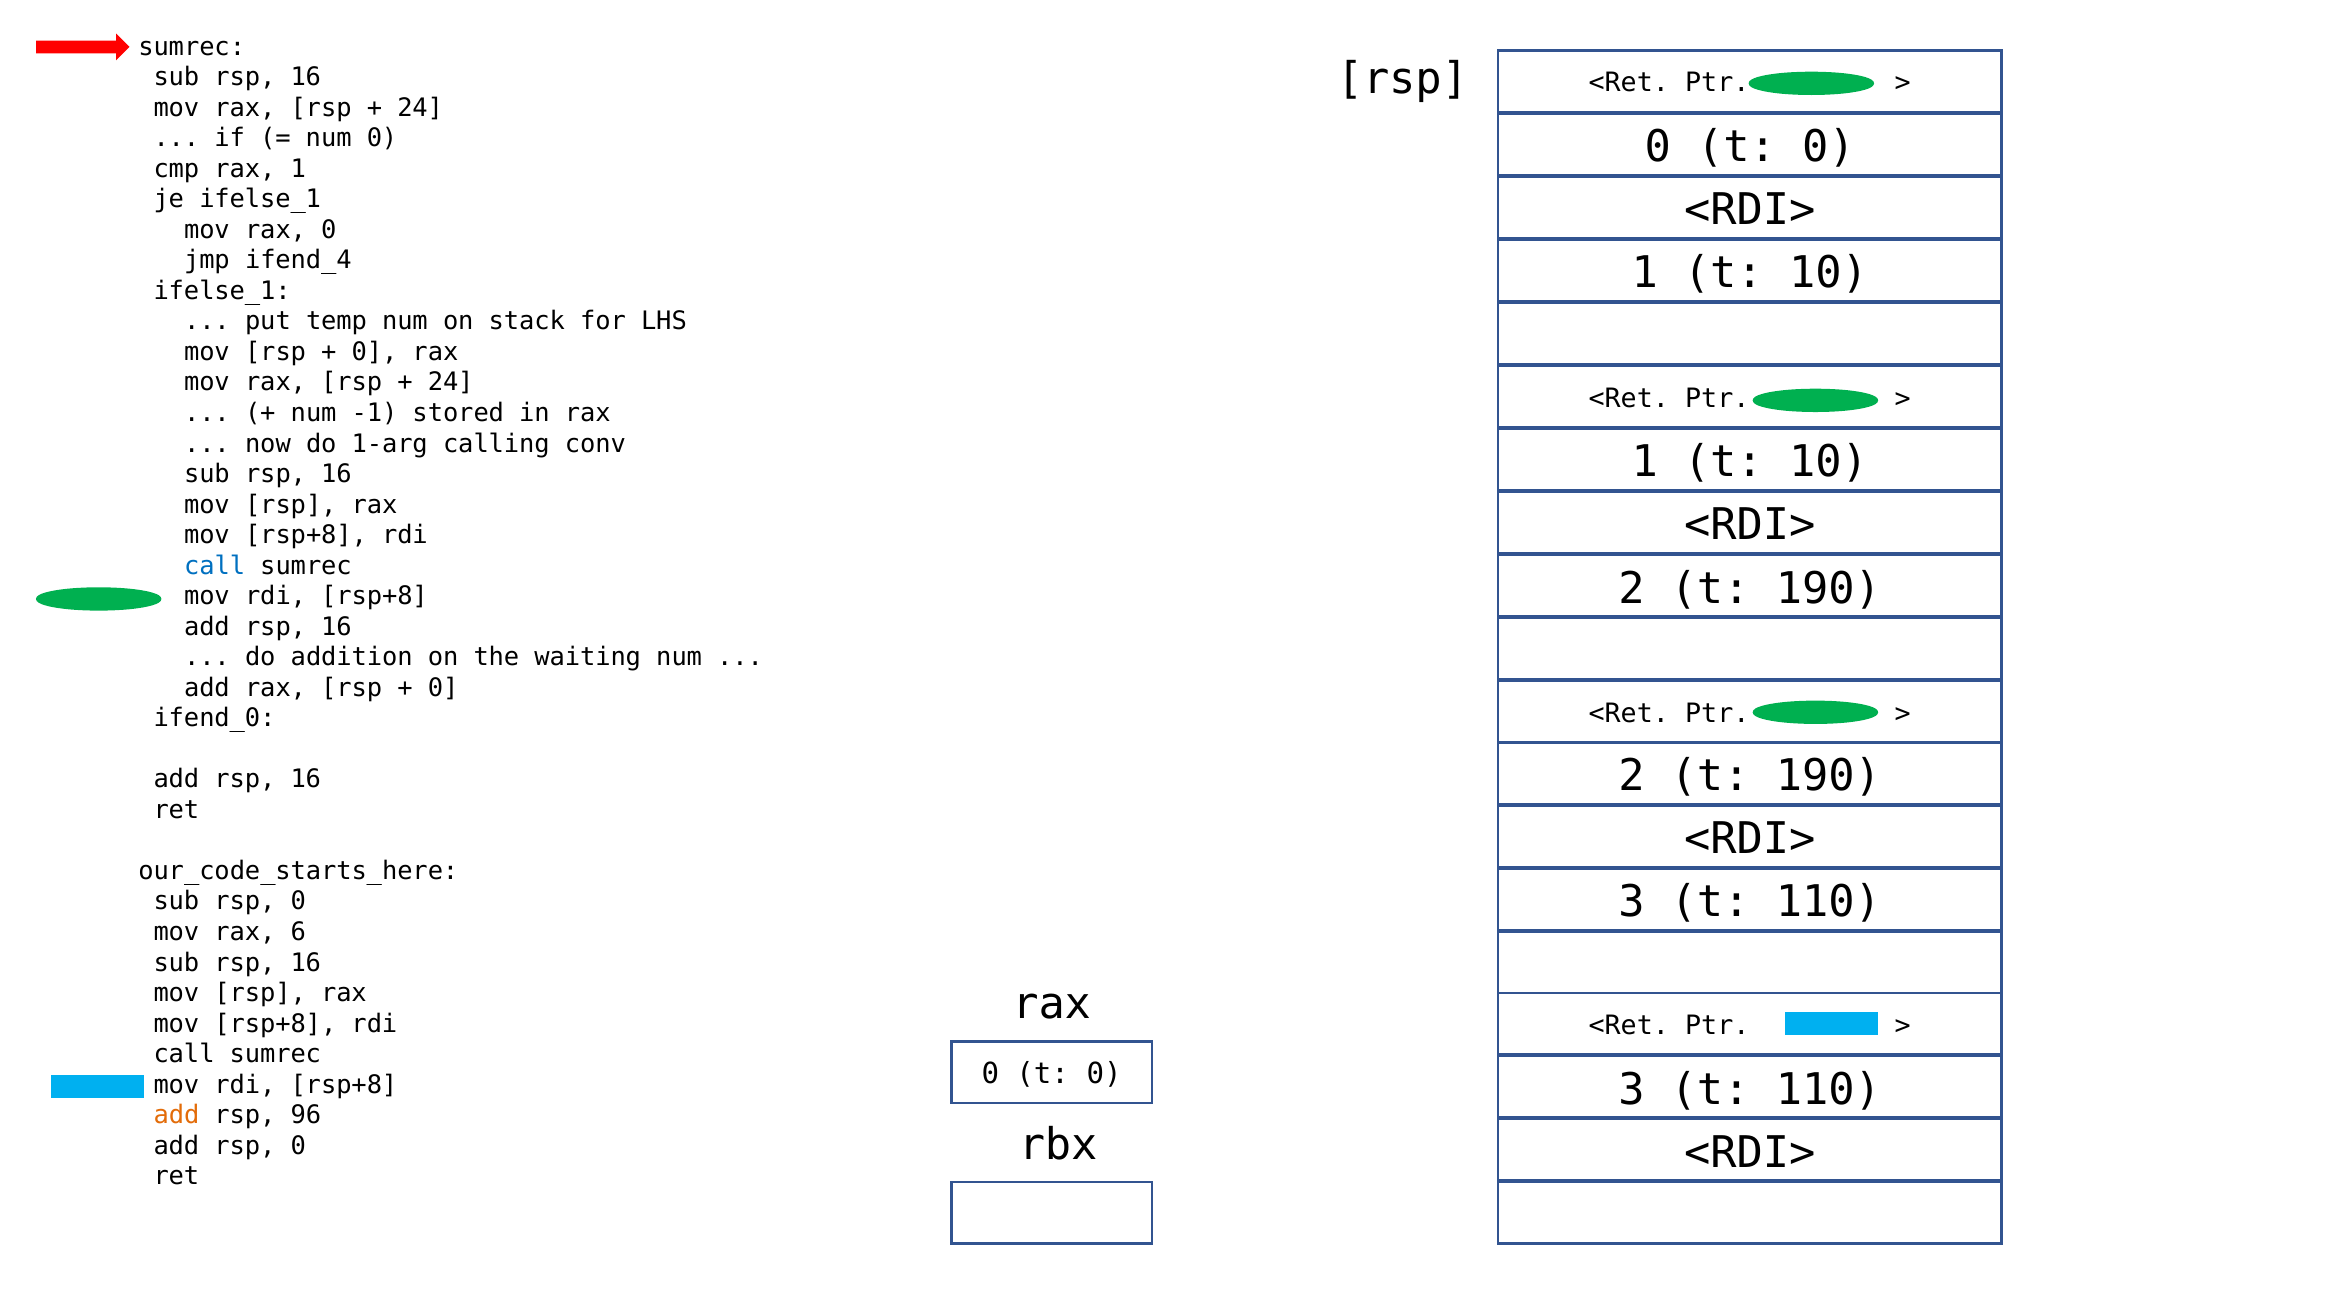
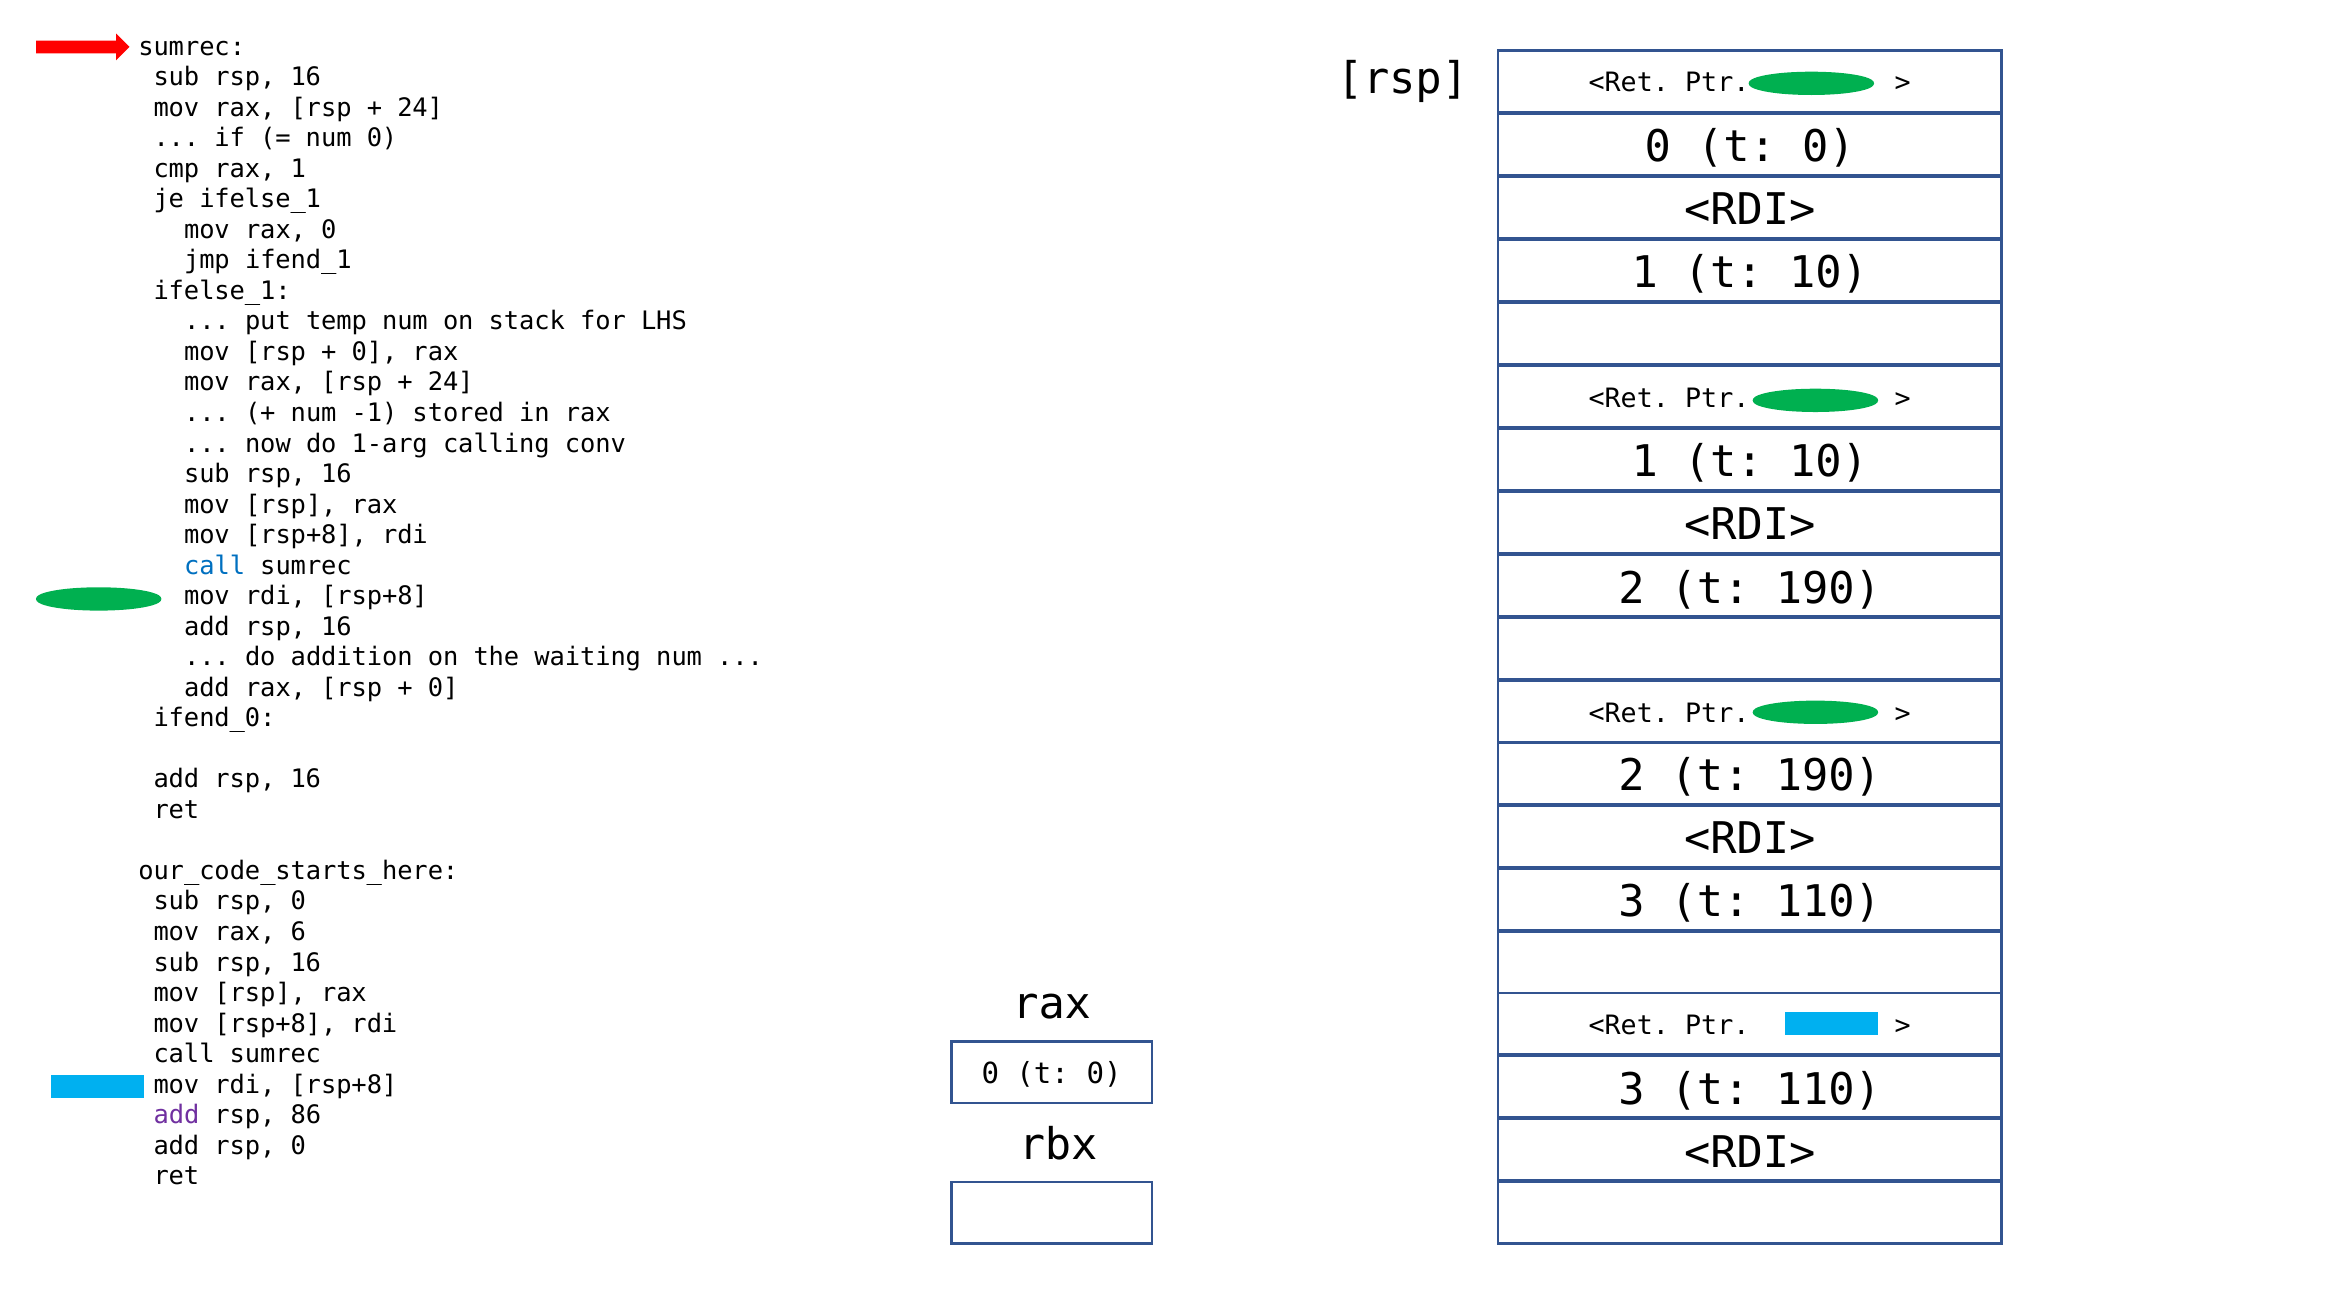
ifend_4: ifend_4 -> ifend_1
add at (176, 1116) colour: orange -> purple
96: 96 -> 86
